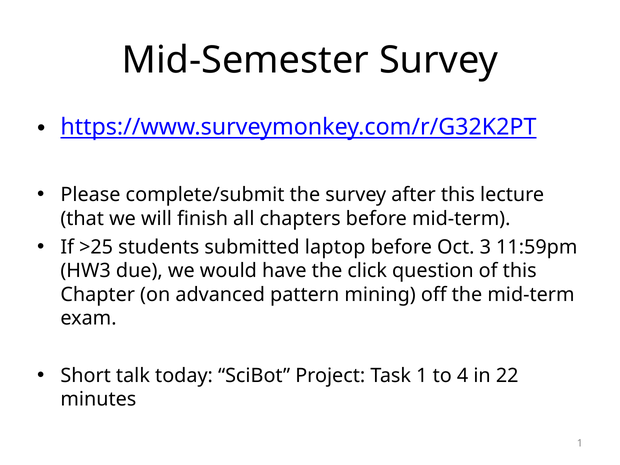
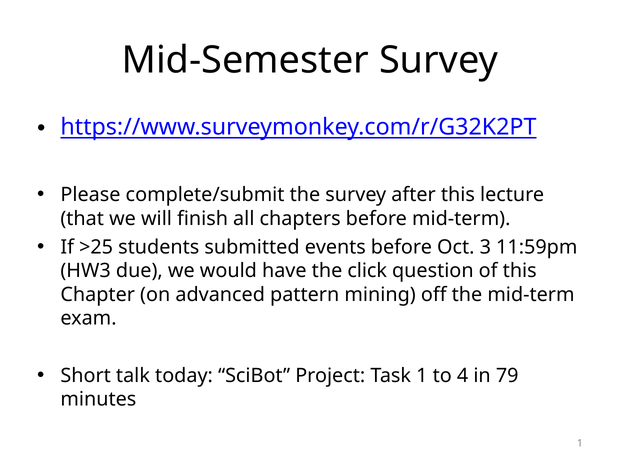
laptop: laptop -> events
22: 22 -> 79
